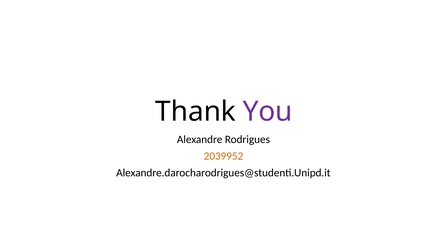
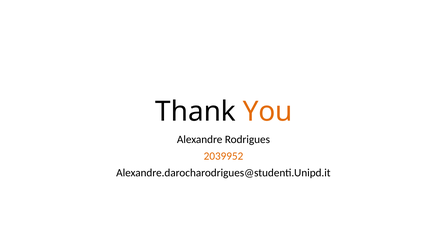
You colour: purple -> orange
